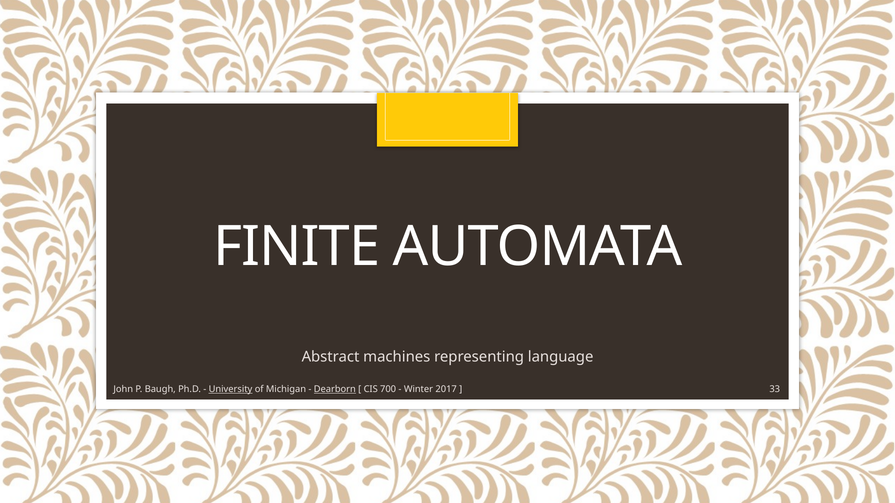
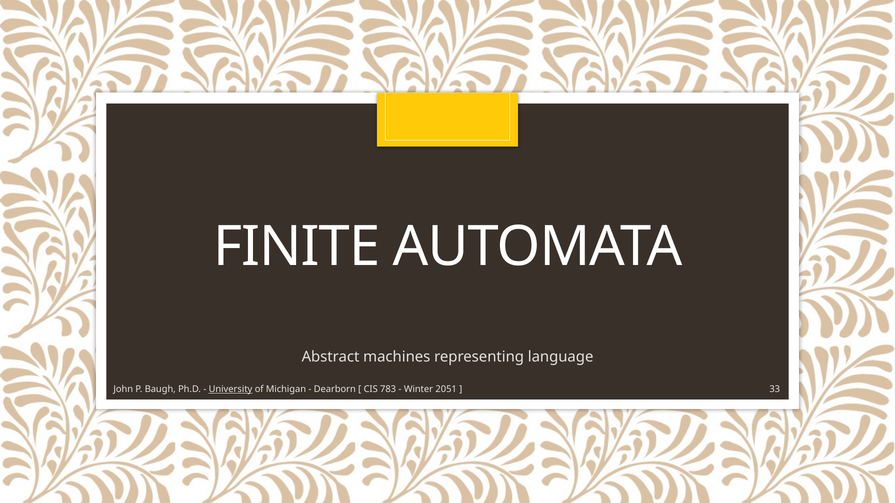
Dearborn underline: present -> none
700: 700 -> 783
2017: 2017 -> 2051
